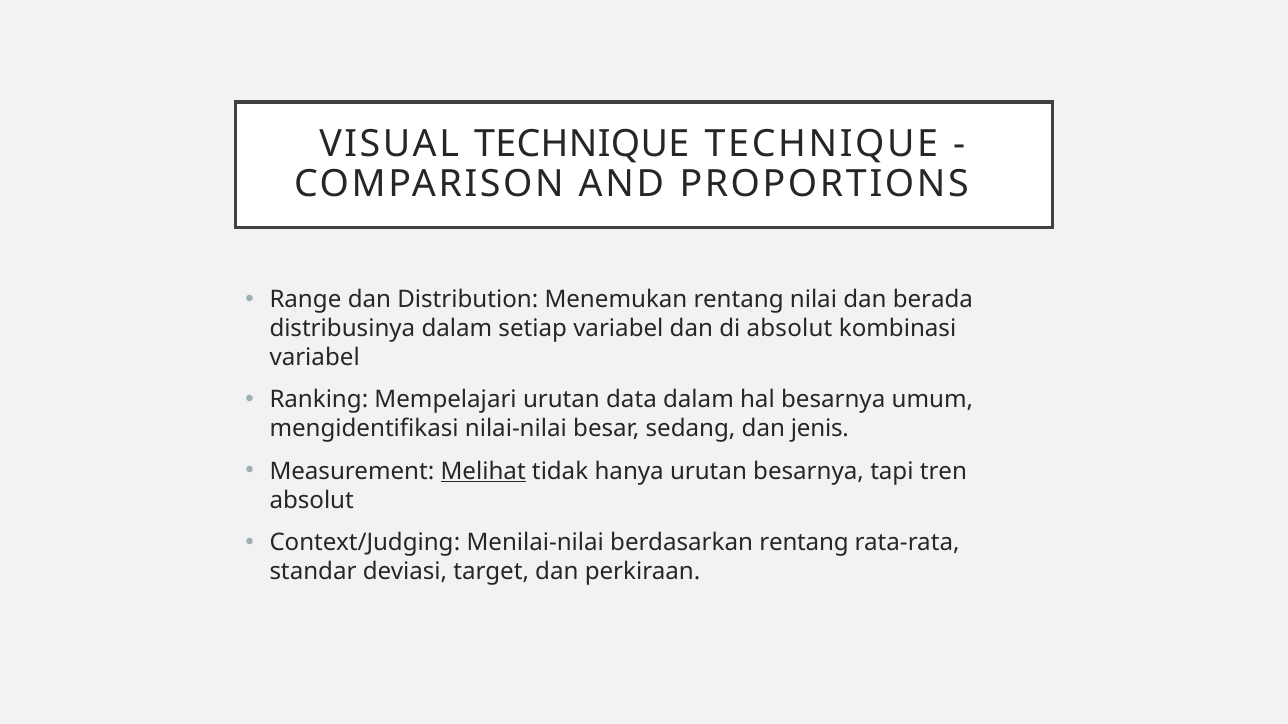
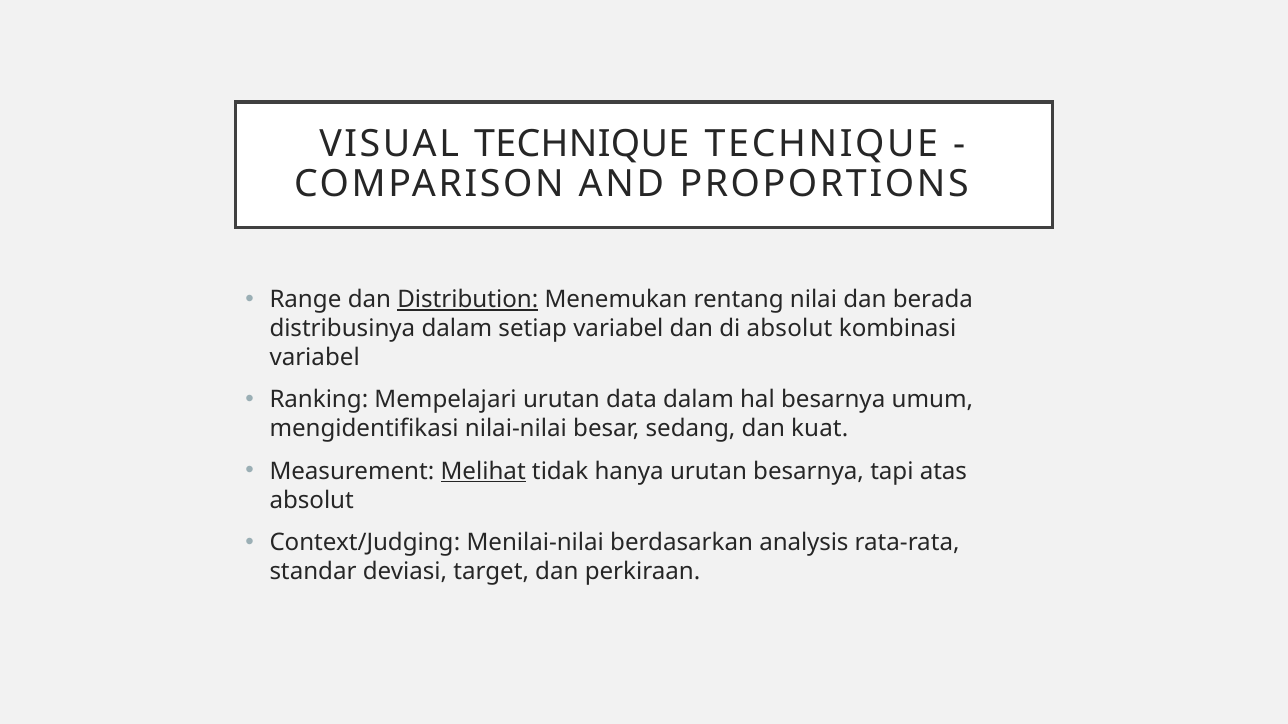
Distribution underline: none -> present
jenis: jenis -> kuat
tren: tren -> atas
berdasarkan rentang: rentang -> analysis
